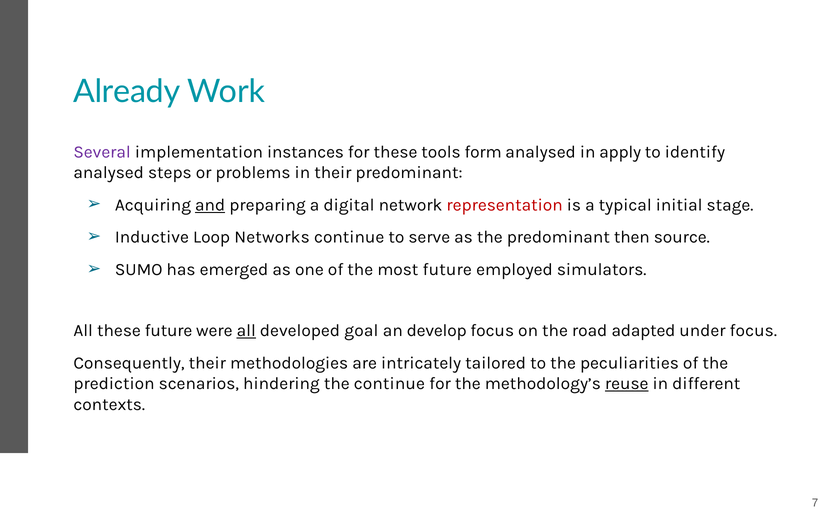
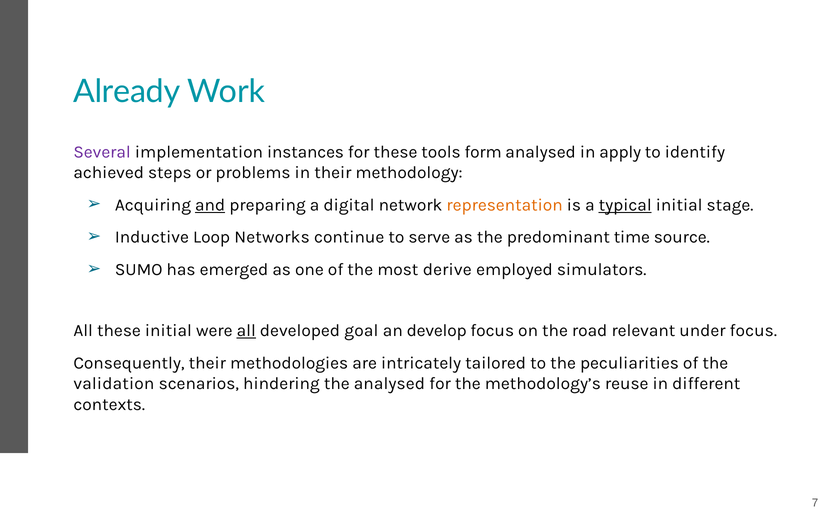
analysed at (109, 173): analysed -> achieved
their predominant: predominant -> methodology
representation colour: red -> orange
typical underline: none -> present
then: then -> time
most future: future -> derive
these future: future -> initial
adapted: adapted -> relevant
prediction: prediction -> validation
the continue: continue -> analysed
reuse underline: present -> none
